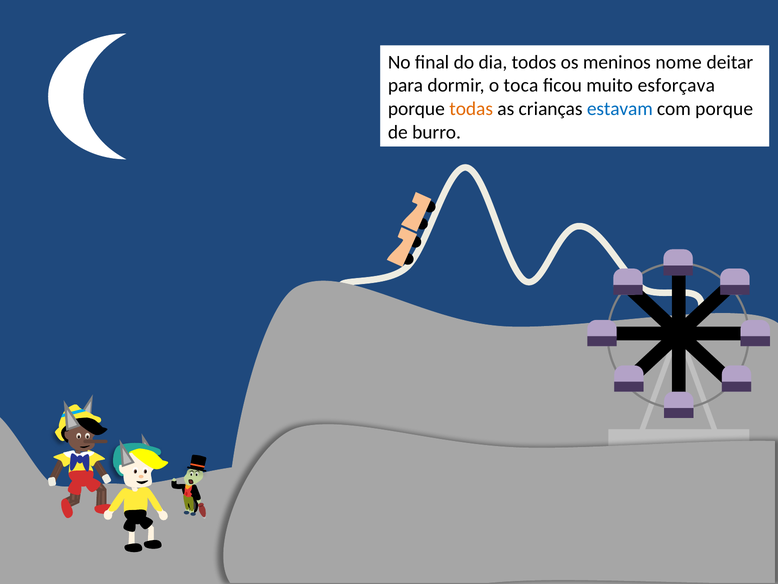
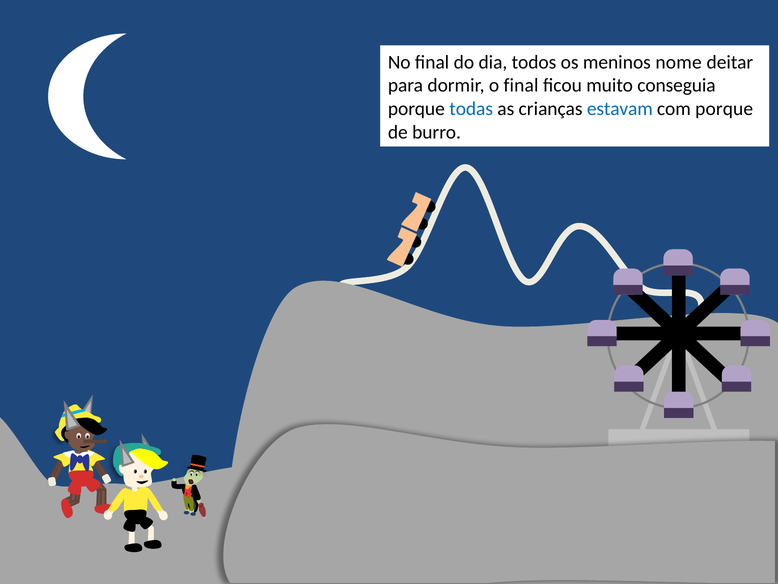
o toca: toca -> final
esforçava: esforçava -> conseguia
todas colour: orange -> blue
